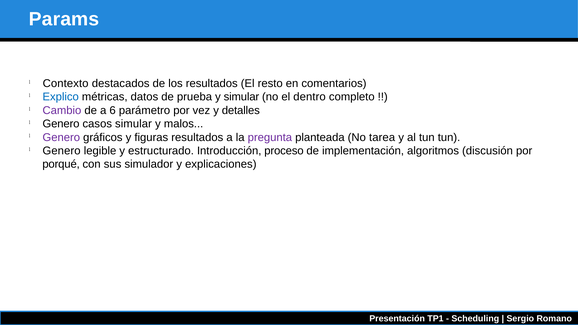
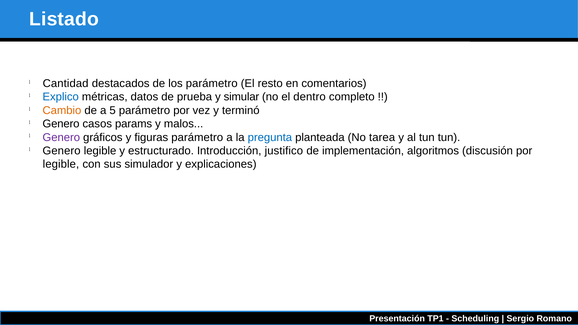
Params: Params -> Listado
Contexto: Contexto -> Cantidad
los resultados: resultados -> parámetro
Cambio colour: purple -> orange
6: 6 -> 5
detalles: detalles -> terminó
casos simular: simular -> params
figuras resultados: resultados -> parámetro
pregunta colour: purple -> blue
proceso: proceso -> justifico
porqué at (61, 164): porqué -> legible
